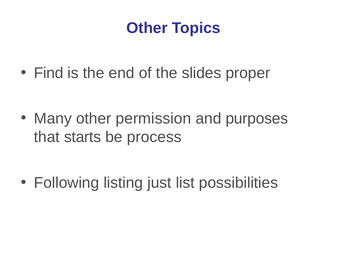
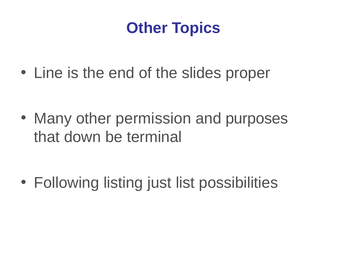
Find: Find -> Line
starts: starts -> down
process: process -> terminal
